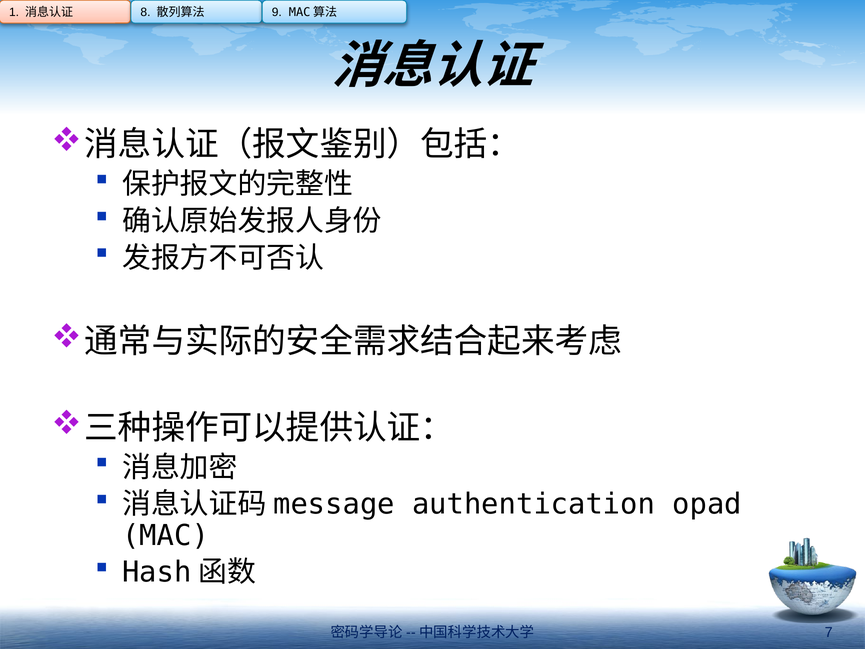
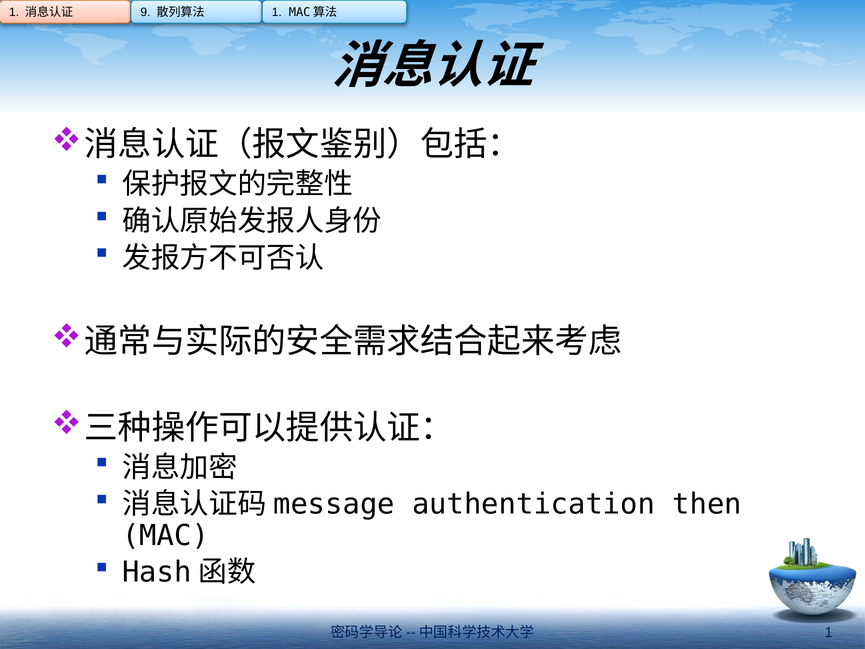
8: 8 -> 9
9 at (277, 13): 9 -> 1
opad: opad -> then
7 at (829, 632): 7 -> 1
